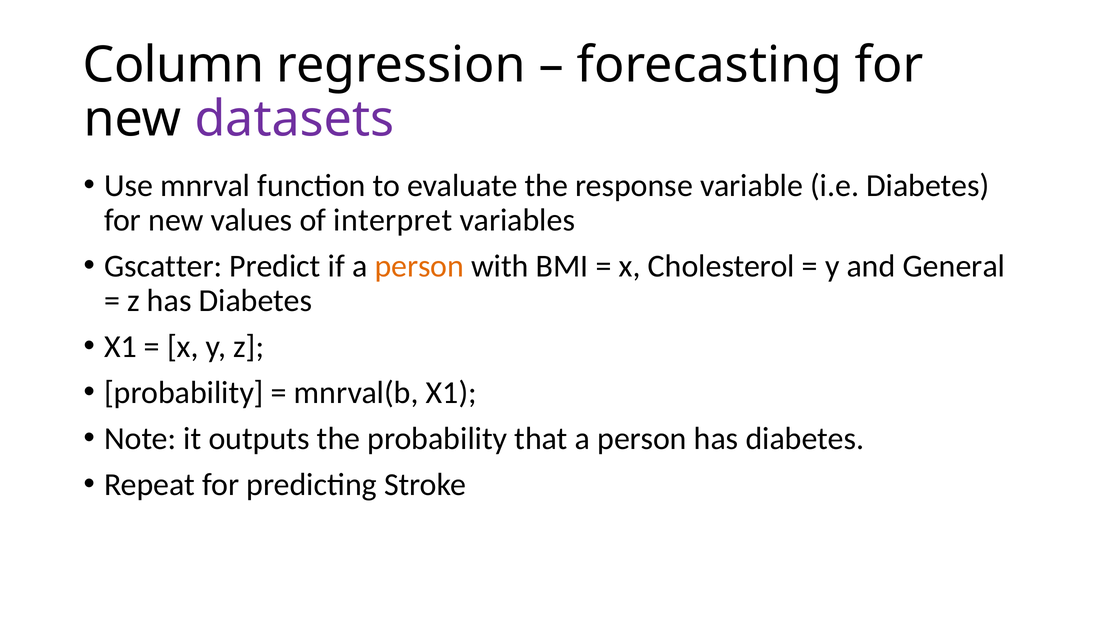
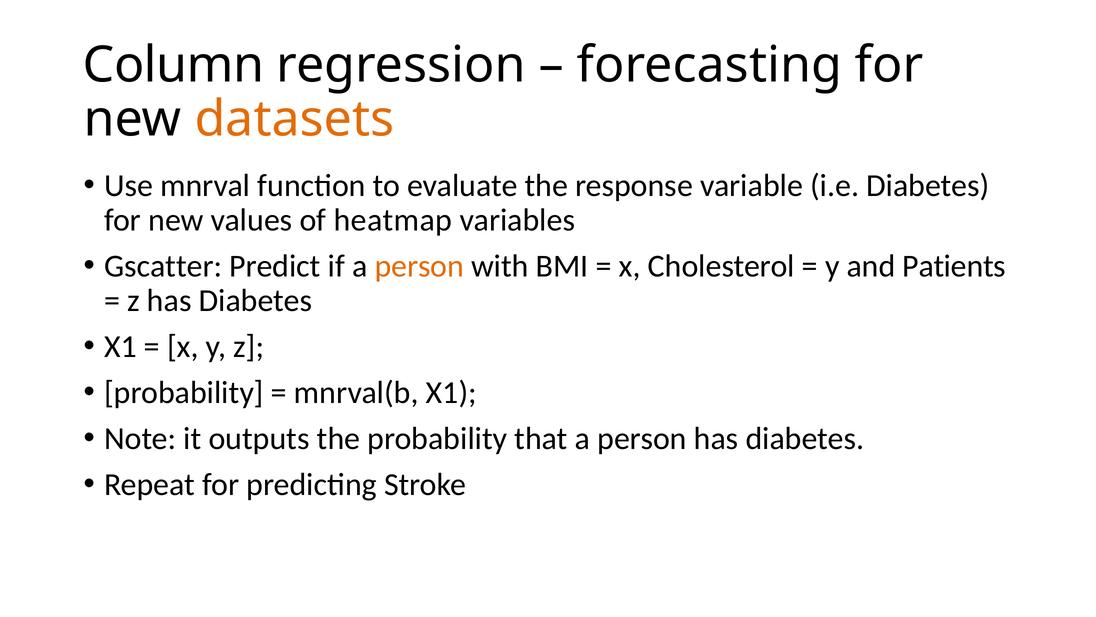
datasets colour: purple -> orange
interpret: interpret -> heatmap
General: General -> Patients
